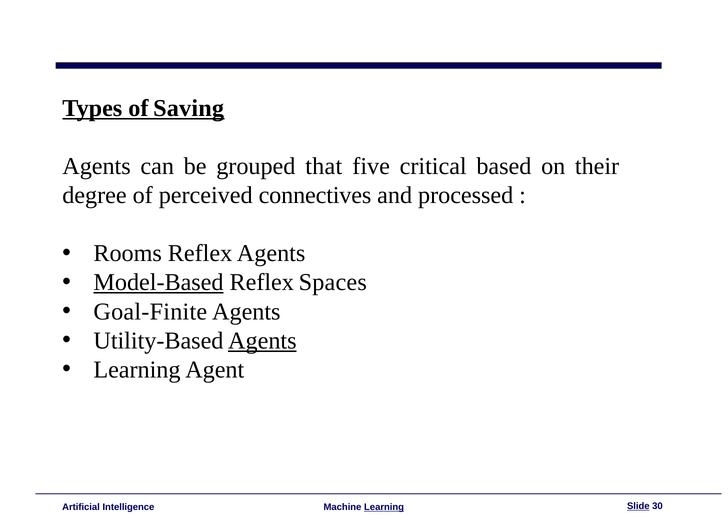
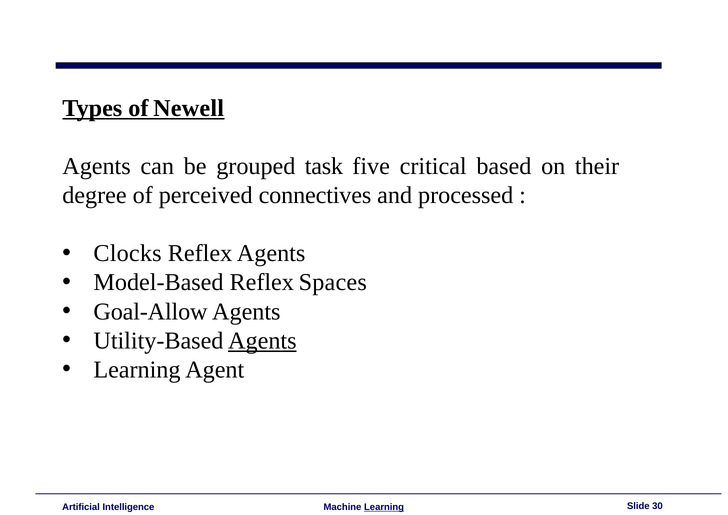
Saving: Saving -> Newell
that: that -> task
Rooms: Rooms -> Clocks
Model-Based underline: present -> none
Goal-Finite: Goal-Finite -> Goal-Allow
Slide underline: present -> none
